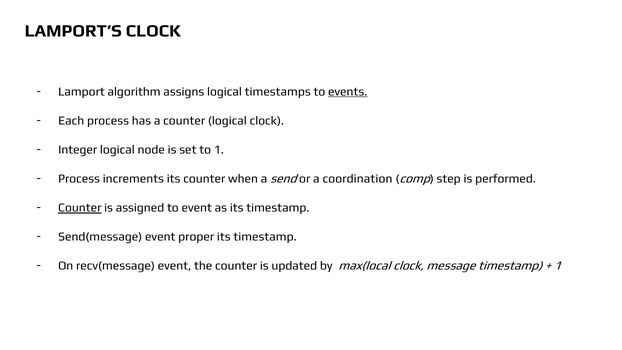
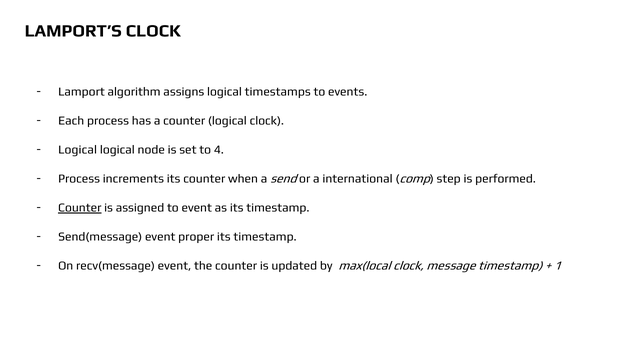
events underline: present -> none
Integer at (78, 150): Integer -> Logical
to 1: 1 -> 4
coordination: coordination -> international
